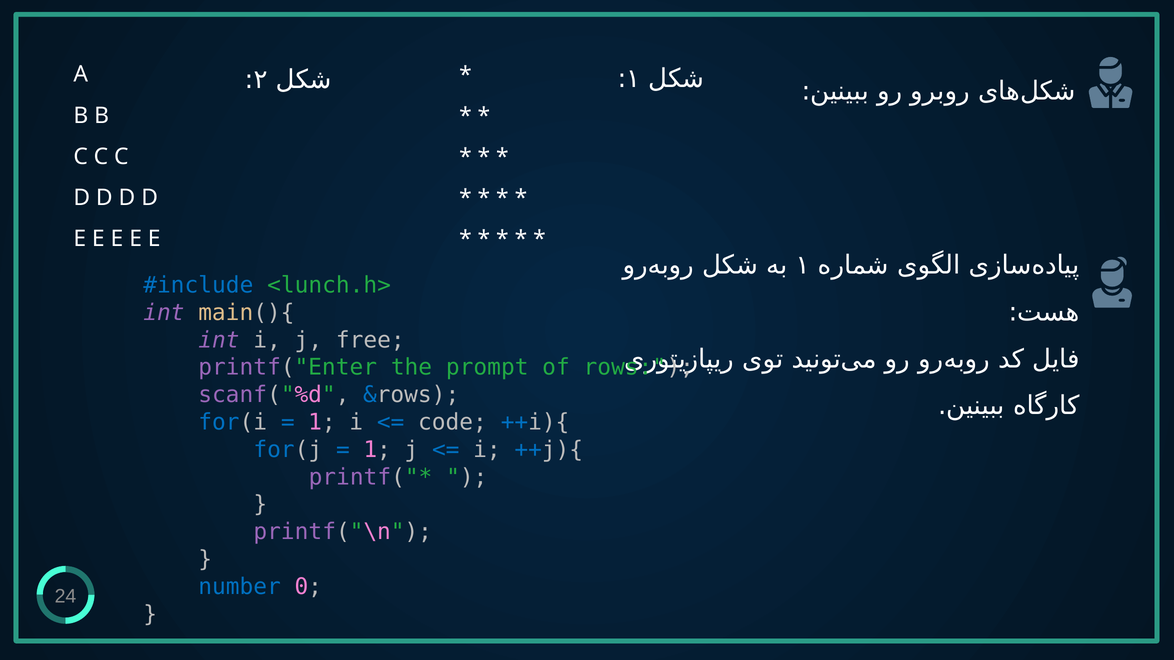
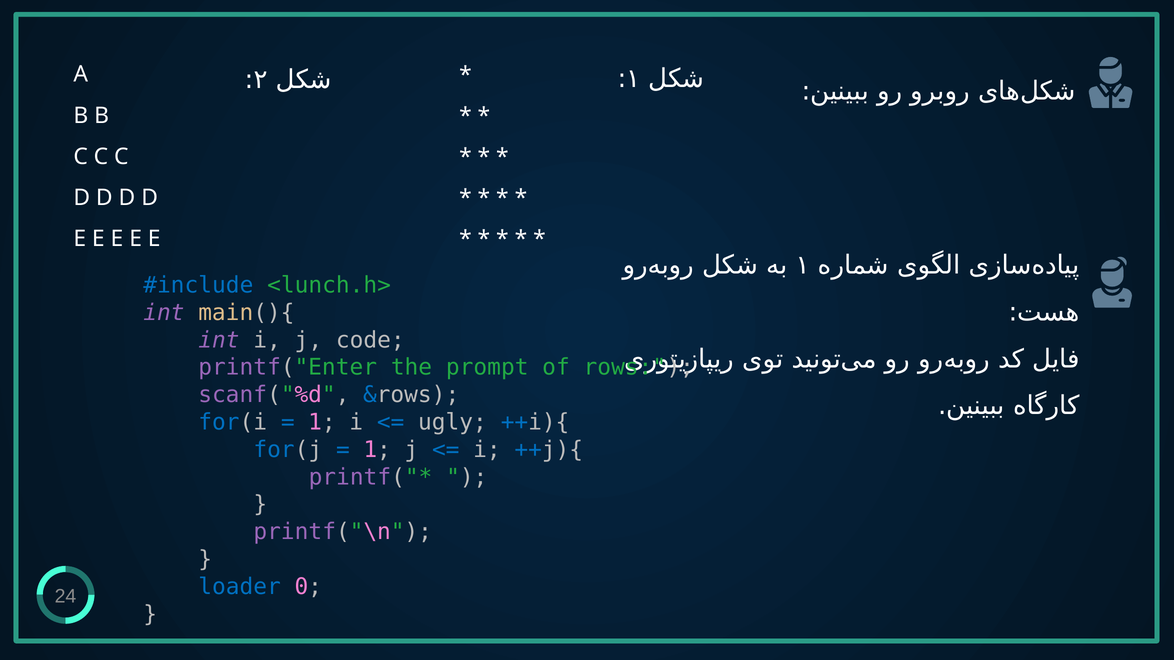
free: free -> code
code: code -> ugly
number: number -> loader
